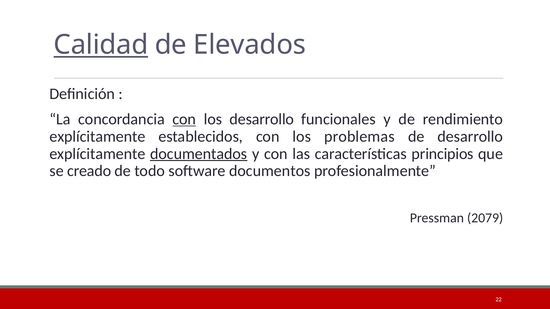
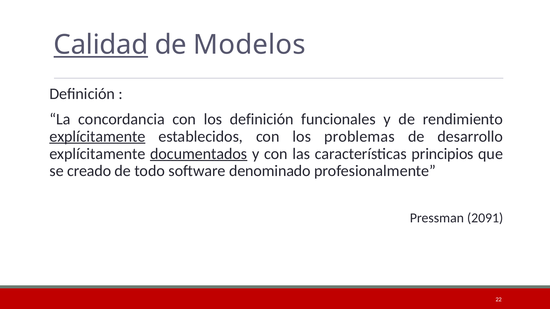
Elevados: Elevados -> Modelos
con at (184, 119) underline: present -> none
los desarrollo: desarrollo -> definición
explícitamente at (97, 137) underline: none -> present
documentos: documentos -> denominado
2079: 2079 -> 2091
